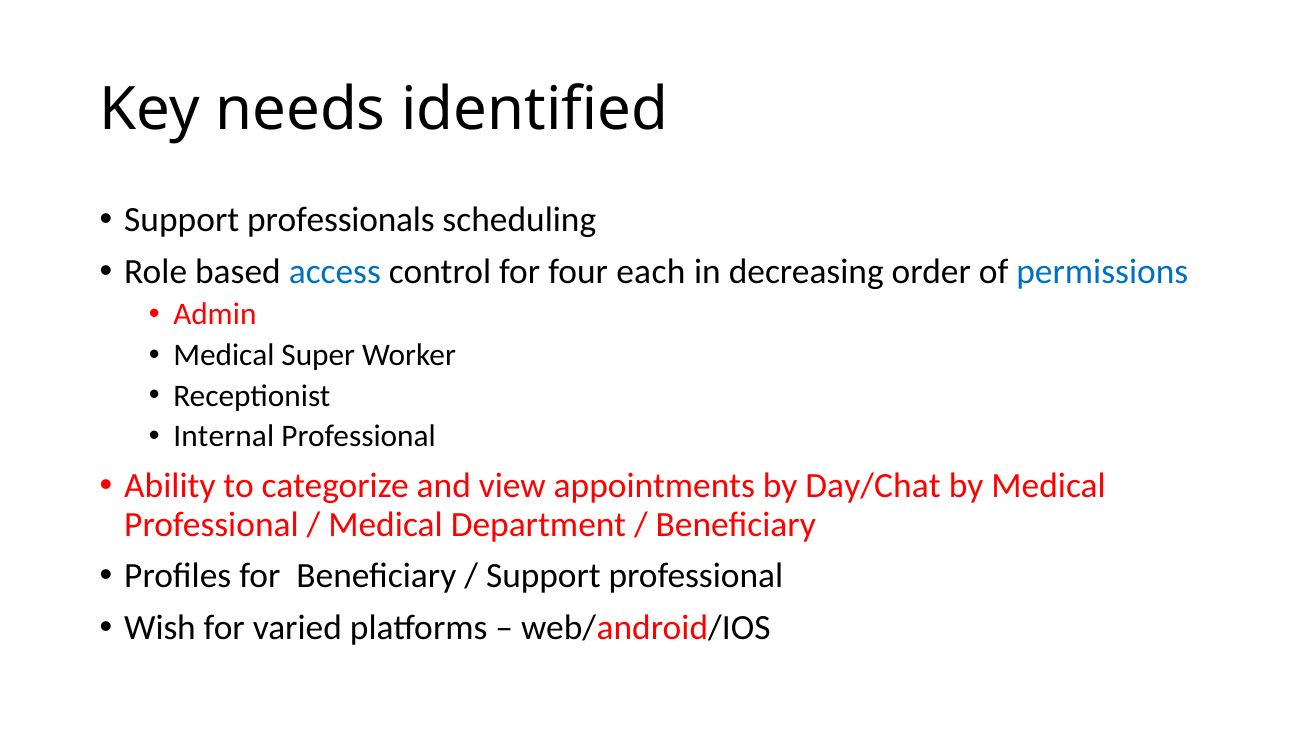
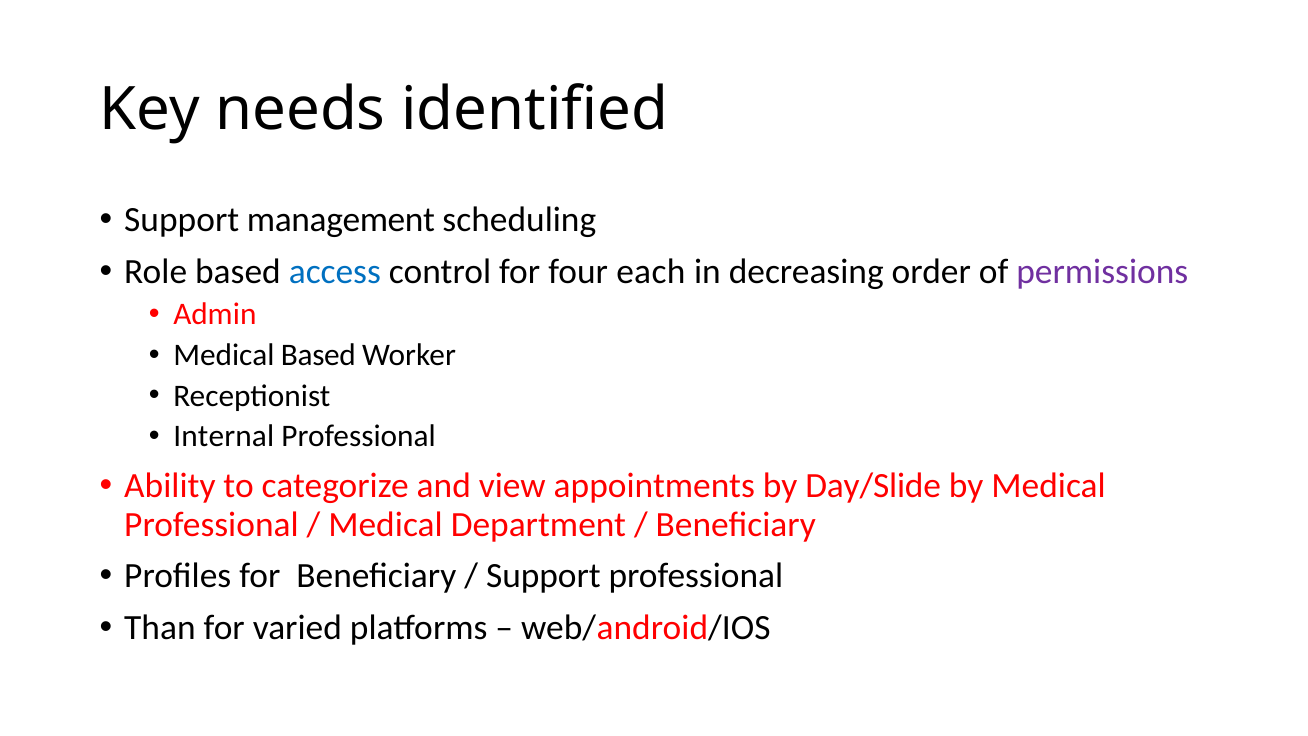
professionals: professionals -> management
permissions colour: blue -> purple
Medical Super: Super -> Based
Day/Chat: Day/Chat -> Day/Slide
Wish: Wish -> Than
